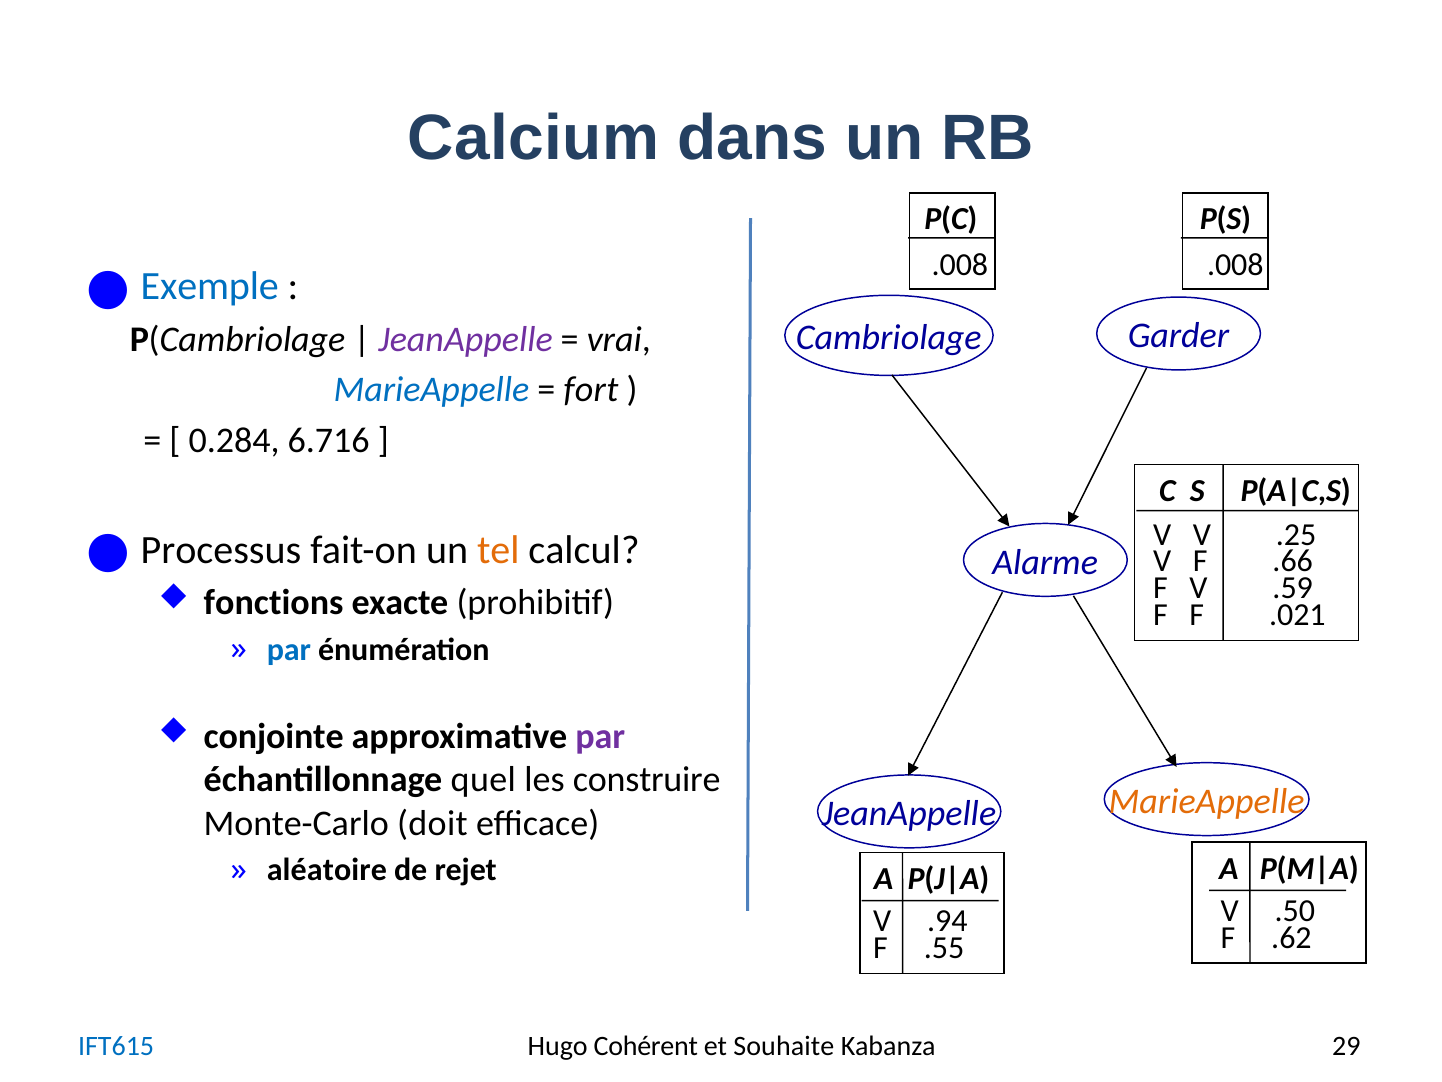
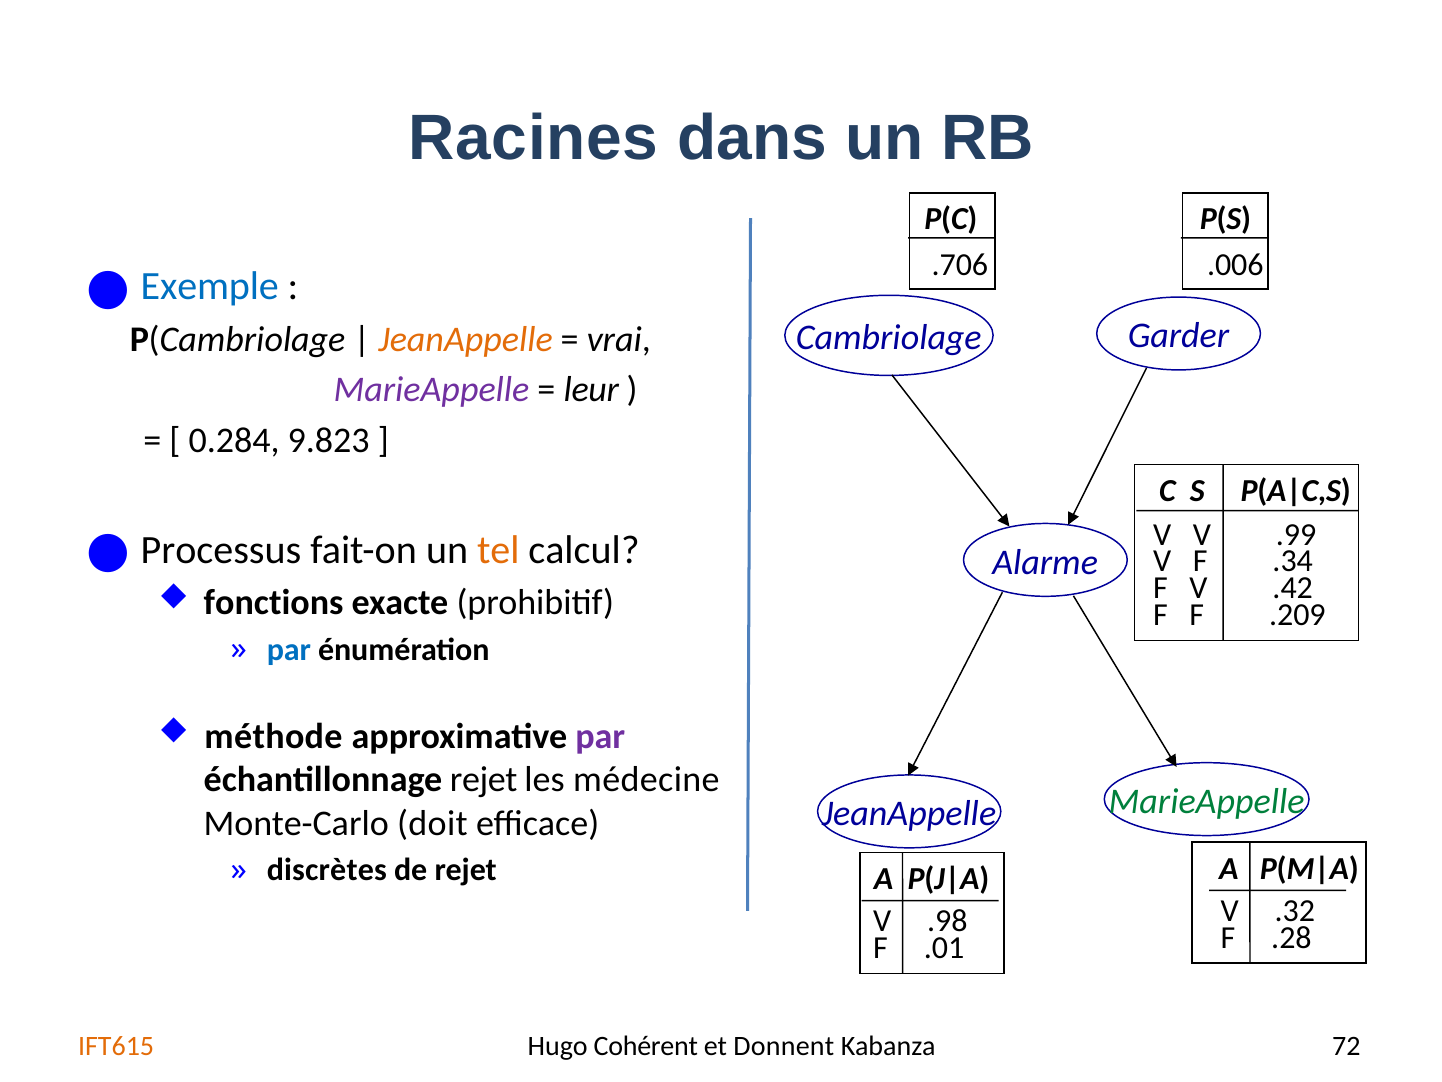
Calcium: Calcium -> Racines
.008 at (960, 265): .008 -> .706
.008 at (1235, 265): .008 -> .006
JeanAppelle at (466, 339) colour: purple -> orange
MarieAppelle at (432, 389) colour: blue -> purple
fort: fort -> leur
6.716: 6.716 -> 9.823
.25: .25 -> .99
.66: .66 -> .34
.59: .59 -> .42
.021: .021 -> .209
conjointe: conjointe -> méthode
échantillonnage quel: quel -> rejet
construire: construire -> médecine
MarieAppelle at (1207, 801) colour: orange -> green
aléatoire: aléatoire -> discrètes
.50: .50 -> .32
.94: .94 -> .98
.62: .62 -> .28
.55: .55 -> .01
IFT615 colour: blue -> orange
Souhaite: Souhaite -> Donnent
29: 29 -> 72
